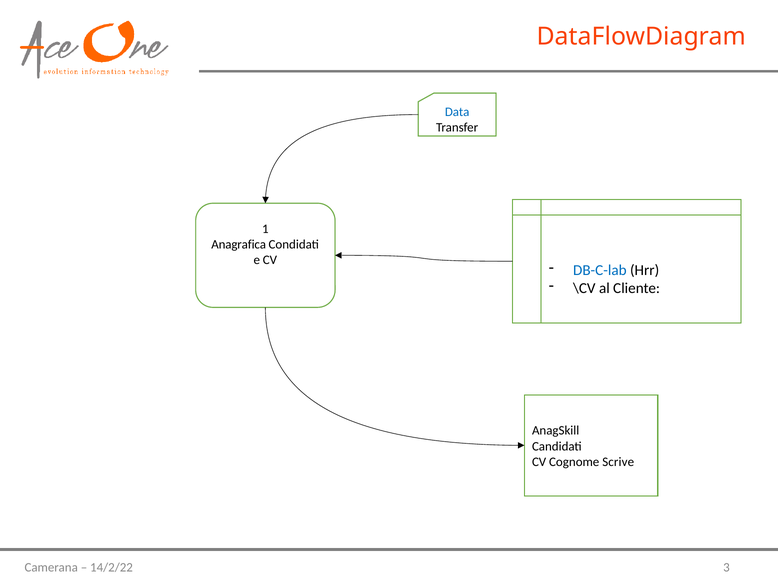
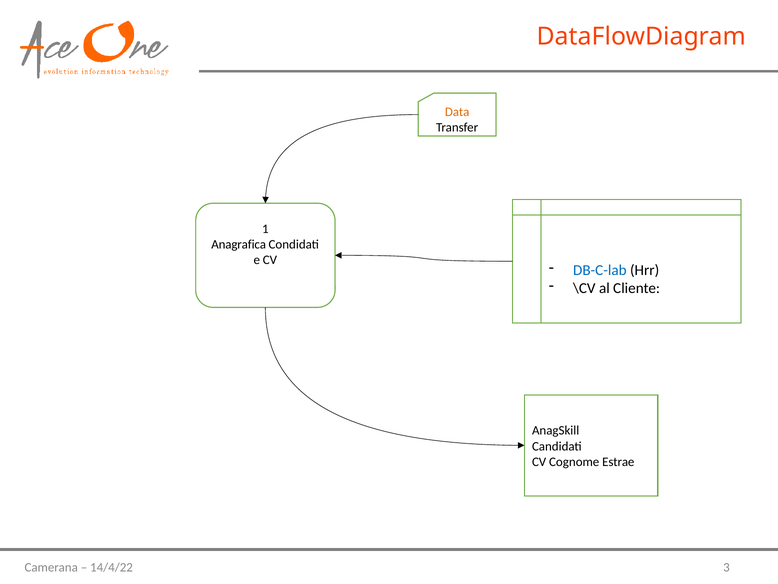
Data colour: blue -> orange
Scrive: Scrive -> Estrae
14/2/22: 14/2/22 -> 14/4/22
